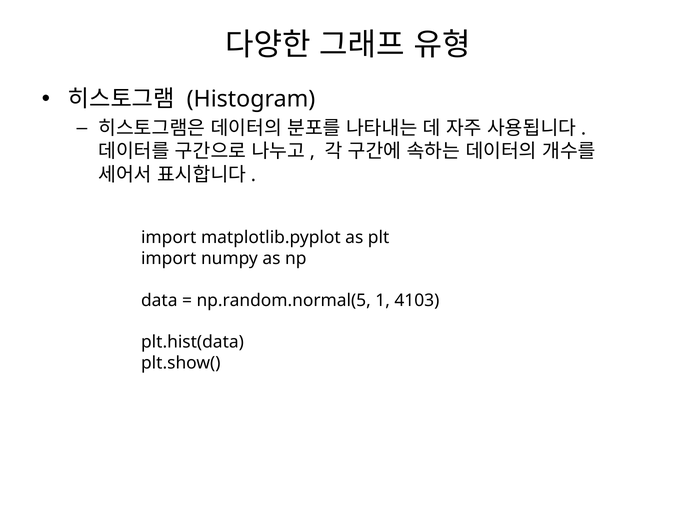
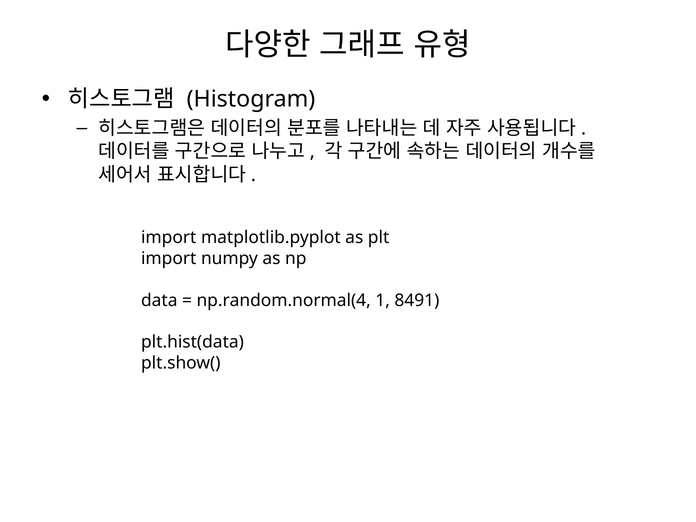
np.random.normal(5: np.random.normal(5 -> np.random.normal(4
4103: 4103 -> 8491
